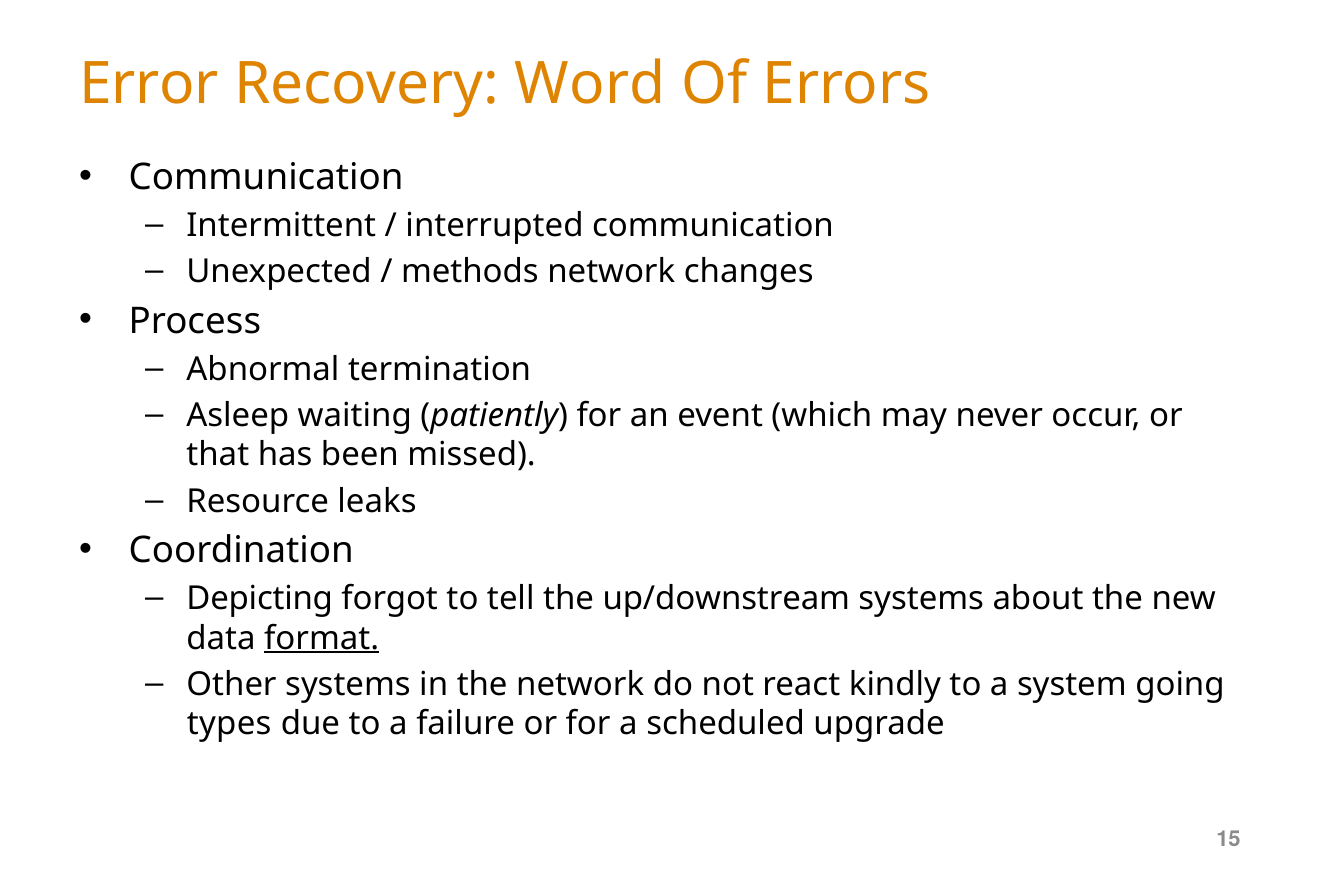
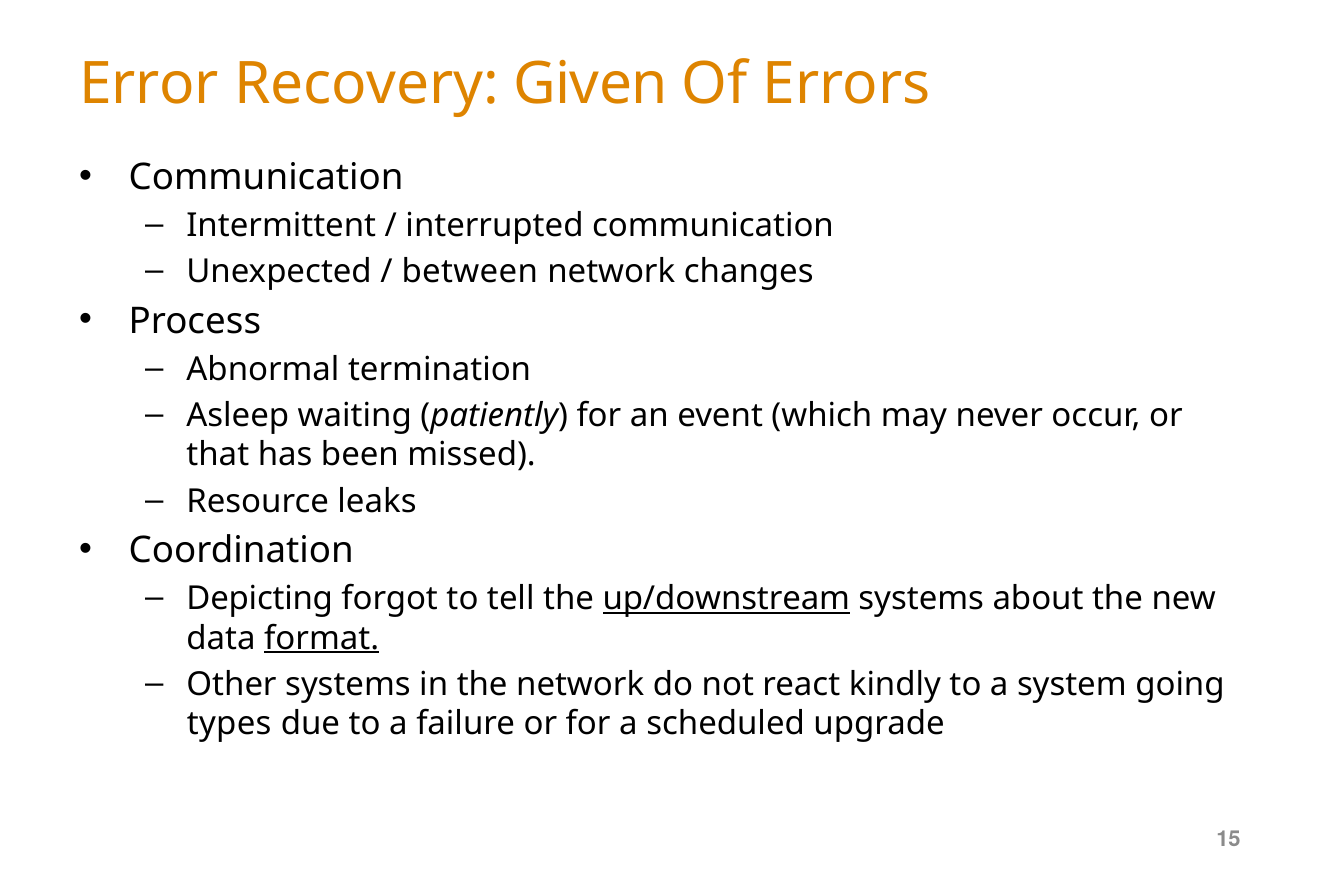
Word: Word -> Given
methods: methods -> between
up/downstream underline: none -> present
